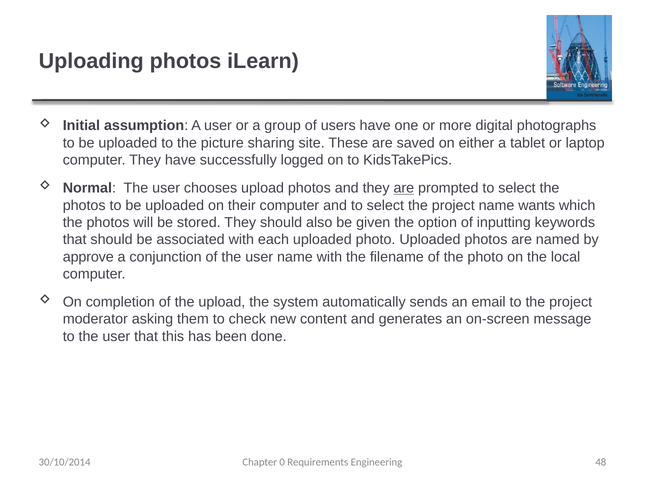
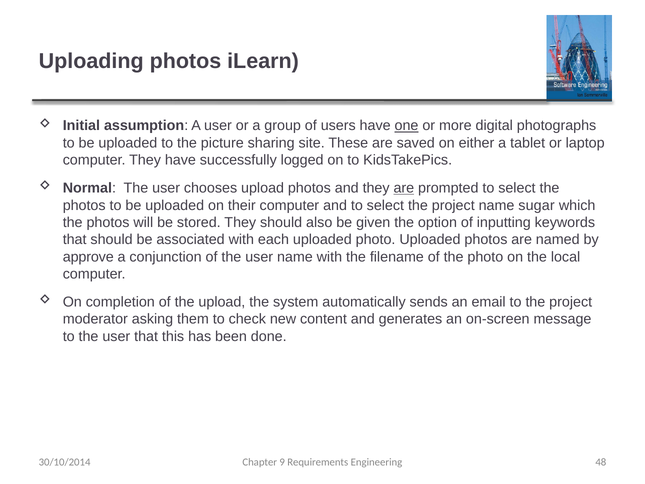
one underline: none -> present
wants: wants -> sugar
0: 0 -> 9
